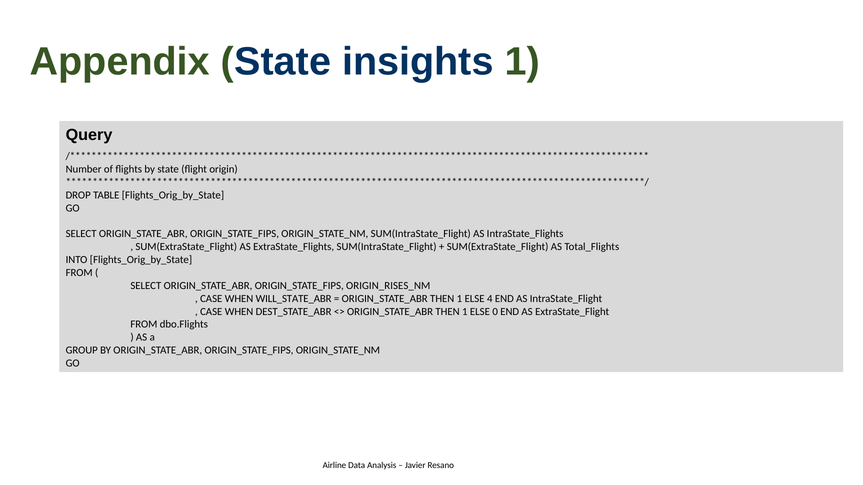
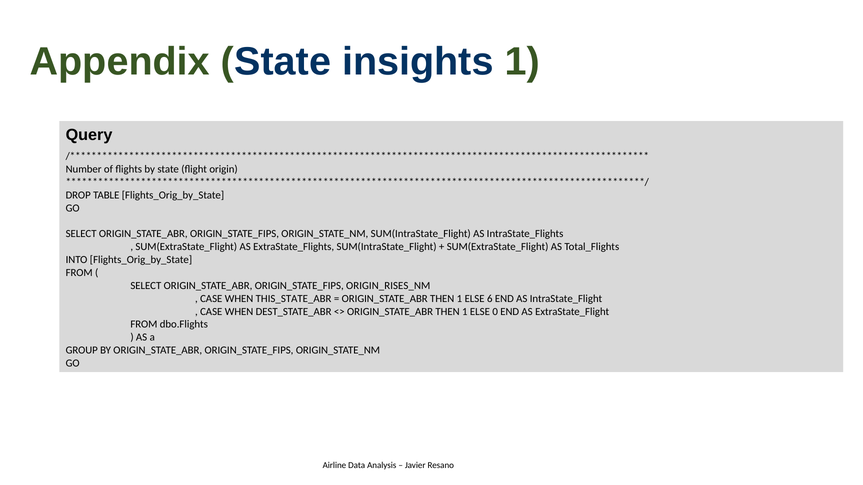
WILL_STATE_ABR: WILL_STATE_ABR -> THIS_STATE_ABR
4: 4 -> 6
